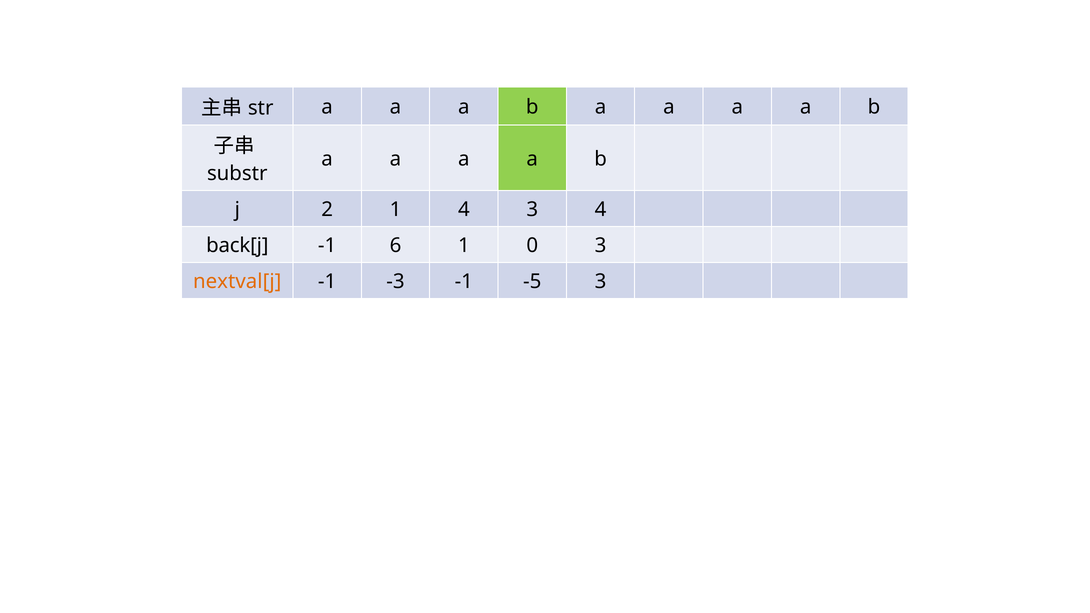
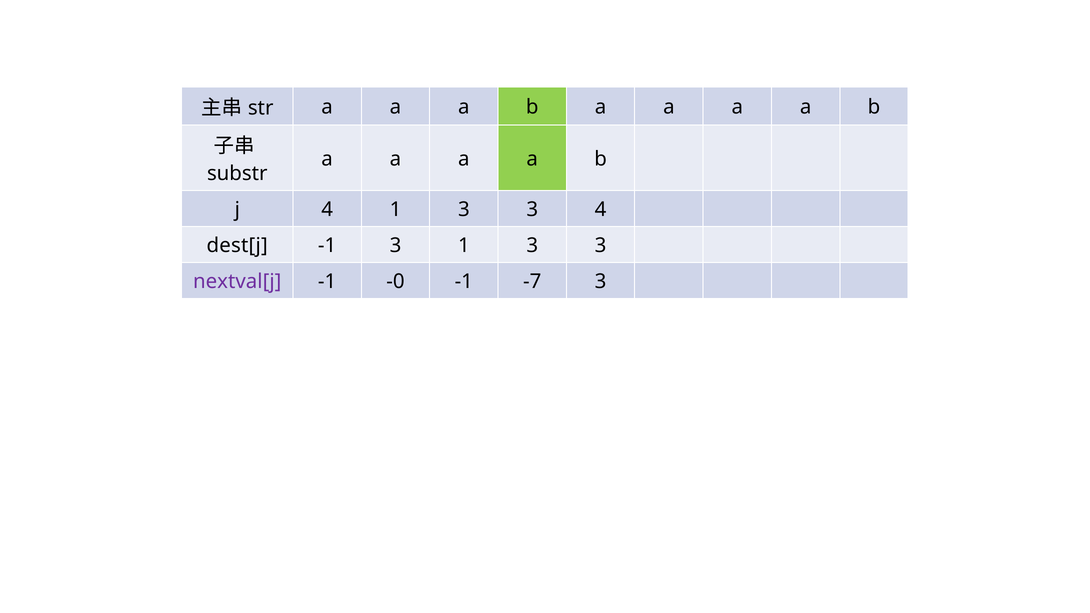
j 2: 2 -> 4
4 at (464, 210): 4 -> 3
back[j: back[j -> dest[j
-1 6: 6 -> 3
0 at (532, 246): 0 -> 3
nextval[j colour: orange -> purple
-3: -3 -> -0
-5: -5 -> -7
